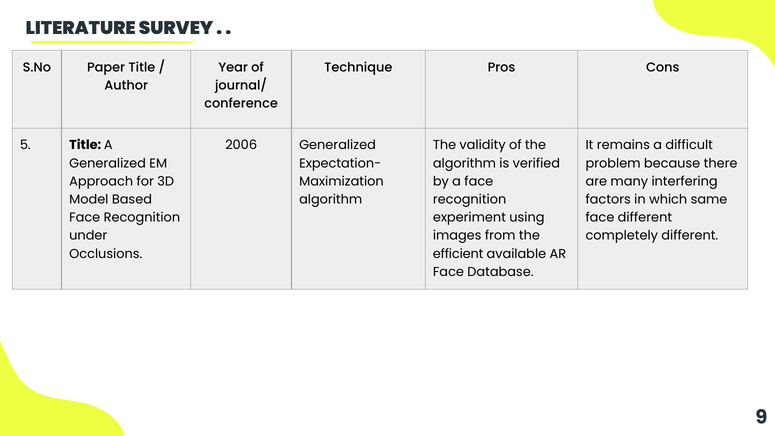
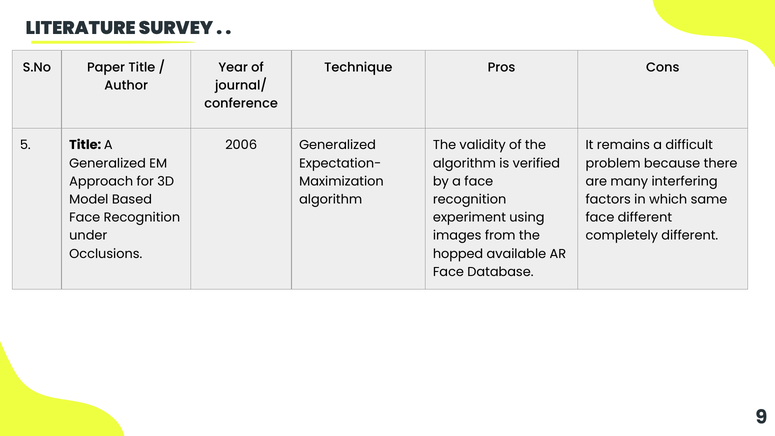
efficient: efficient -> hopped
